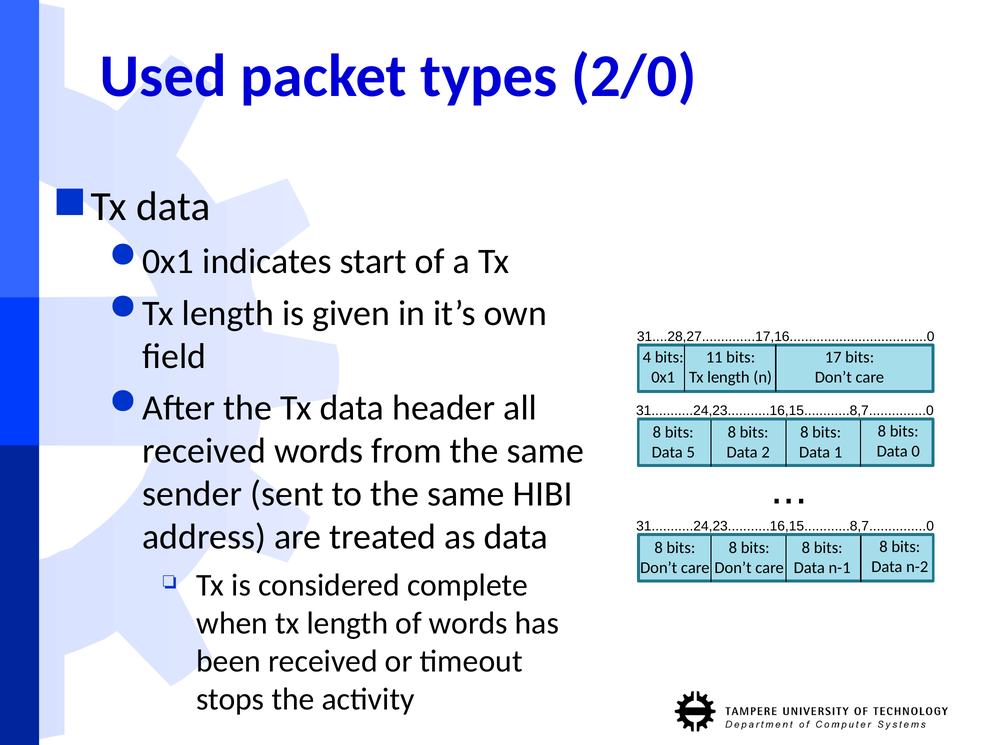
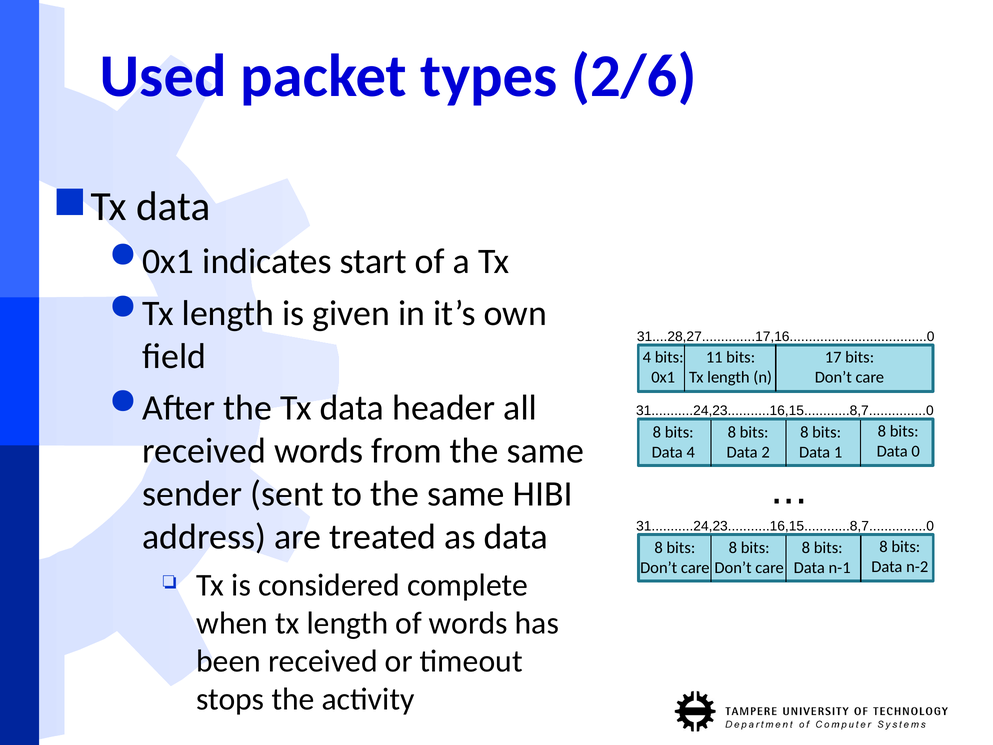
2/0: 2/0 -> 2/6
Data 5: 5 -> 4
